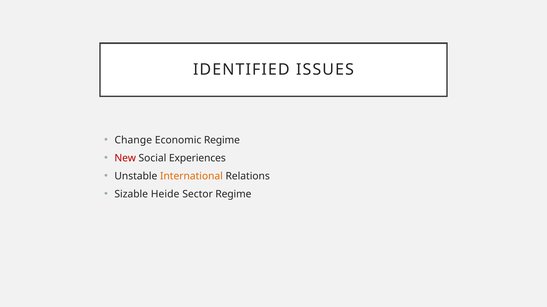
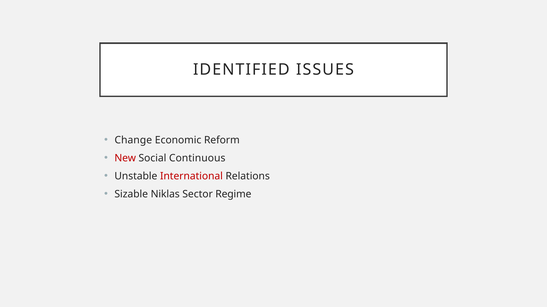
Economic Regime: Regime -> Reform
Experiences: Experiences -> Continuous
International colour: orange -> red
Heide: Heide -> Niklas
